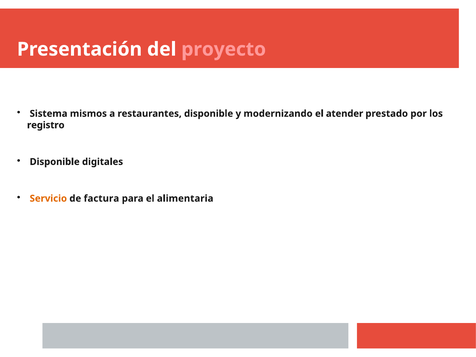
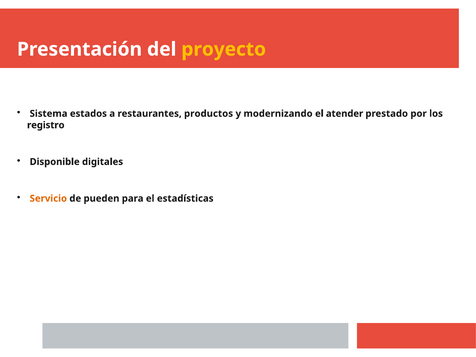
proyecto colour: pink -> yellow
mismos: mismos -> estados
restaurantes disponible: disponible -> productos
factura: factura -> pueden
alimentaria: alimentaria -> estadísticas
